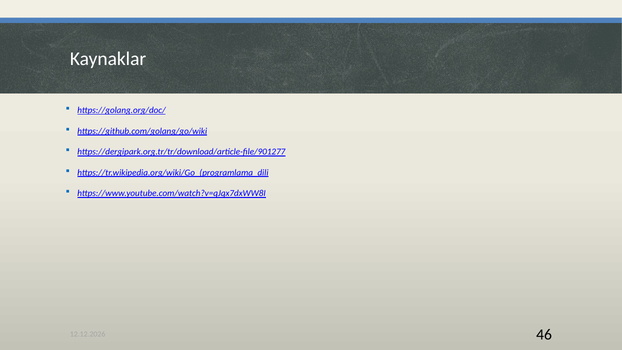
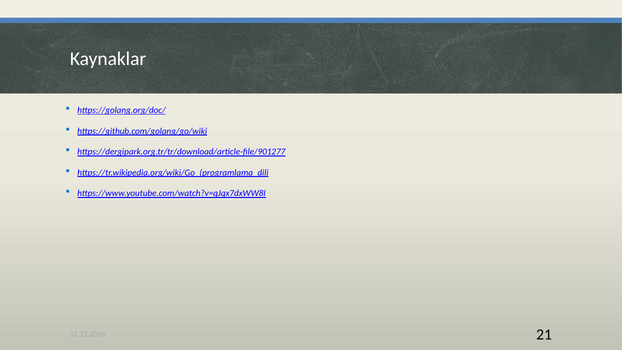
46: 46 -> 21
